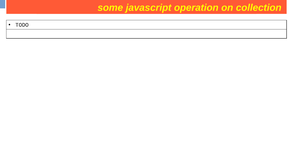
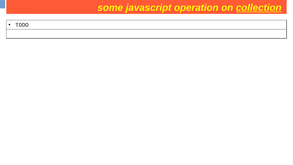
collection at (259, 8) underline: none -> present
